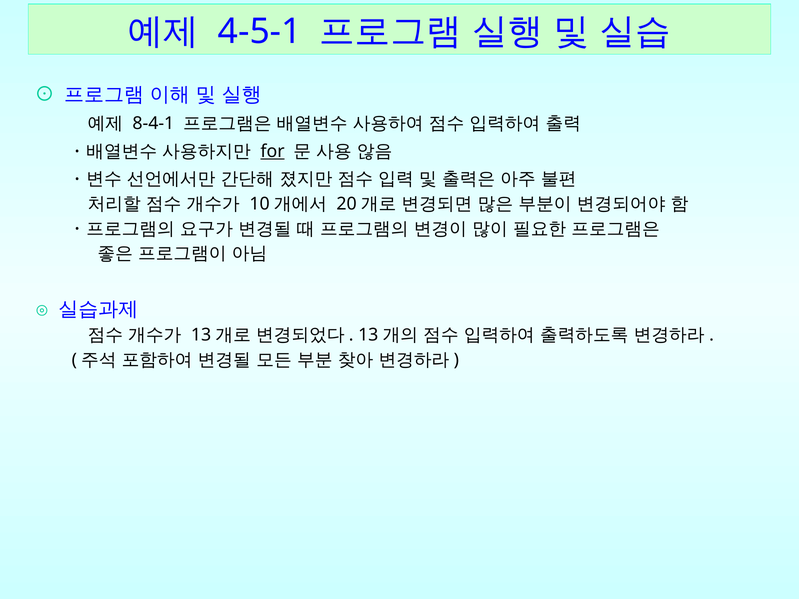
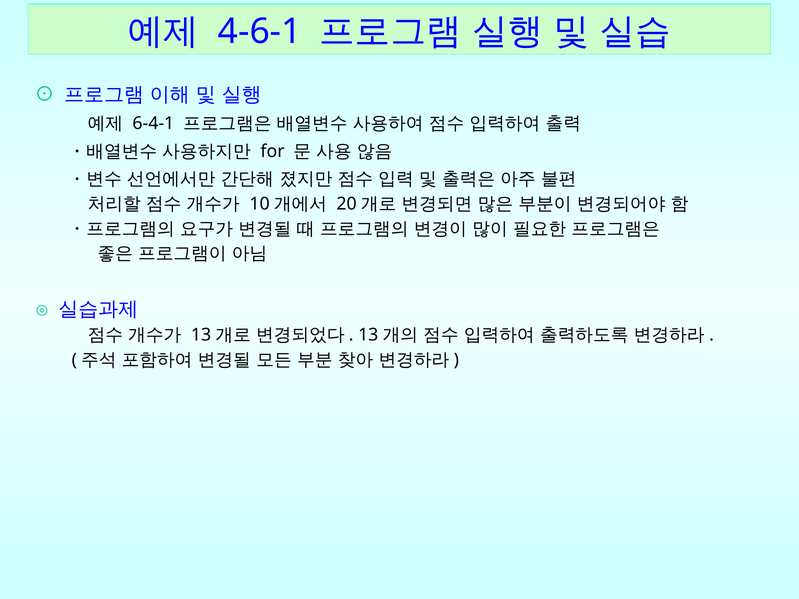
4-5-1: 4-5-1 -> 4-6-1
8-4-1: 8-4-1 -> 6-4-1
for underline: present -> none
